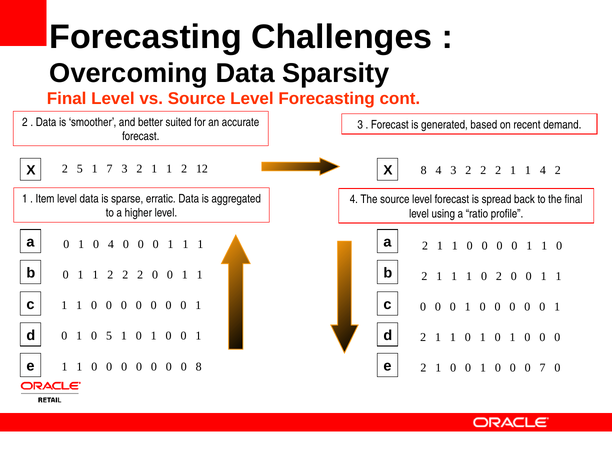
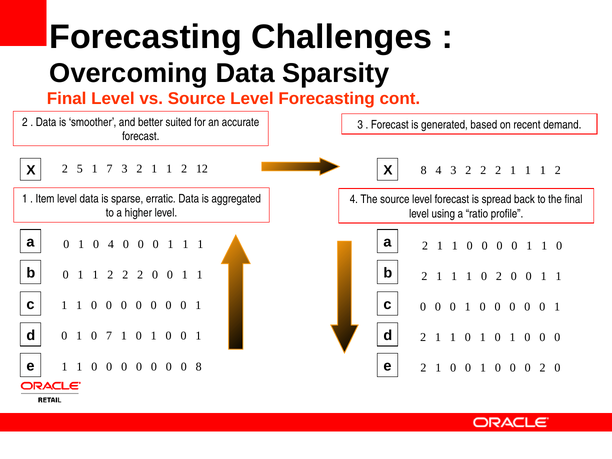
4 at (543, 170): 4 -> 1
0 5: 5 -> 7
7 at (543, 368): 7 -> 2
